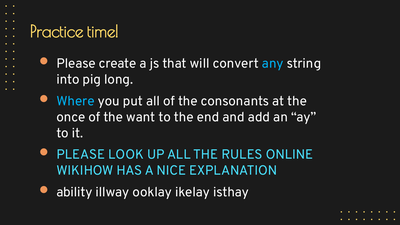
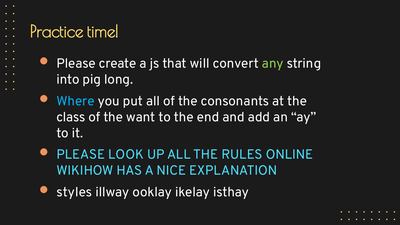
any colour: light blue -> light green
once: once -> class
ability: ability -> styles
